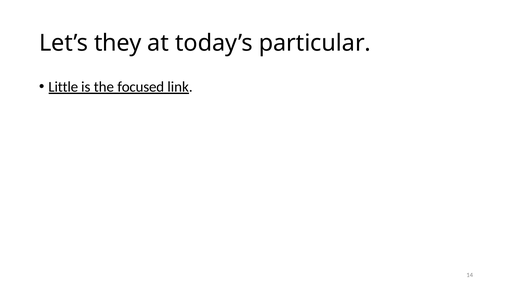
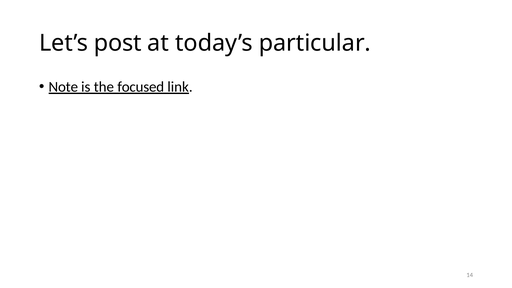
they: they -> post
Little: Little -> Note
